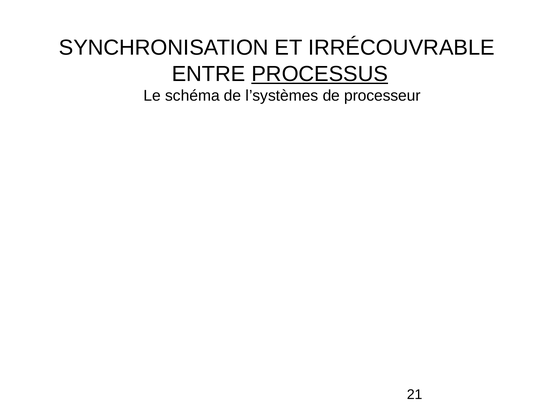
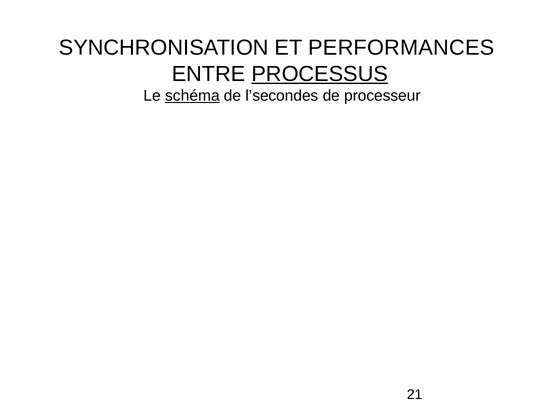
IRRÉCOUVRABLE: IRRÉCOUVRABLE -> PERFORMANCES
schéma underline: none -> present
l’systèmes: l’systèmes -> l’secondes
